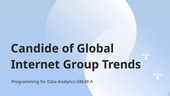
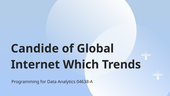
Group: Group -> Which
